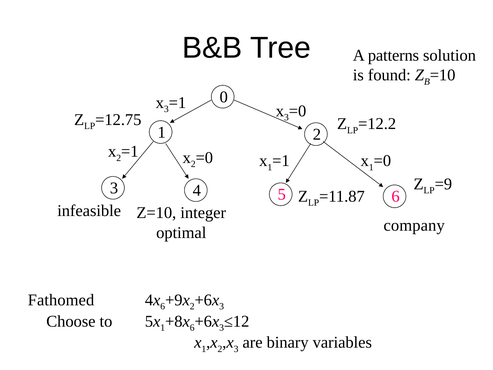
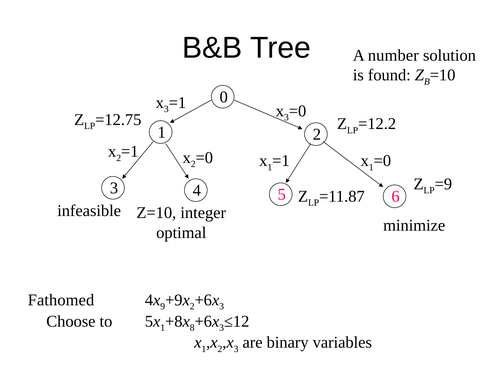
patterns: patterns -> number
company: company -> minimize
6 at (163, 306): 6 -> 9
6 at (192, 327): 6 -> 8
